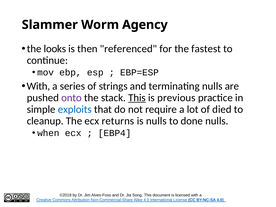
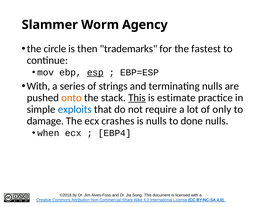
looks: looks -> circle
referenced: referenced -> trademarks
esp underline: none -> present
onto colour: purple -> orange
previous: previous -> estimate
died: died -> only
cleanup: cleanup -> damage
returns: returns -> crashes
